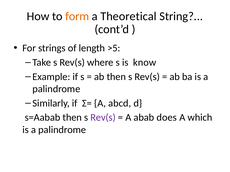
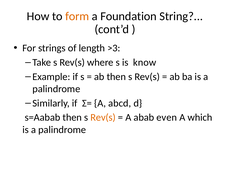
Theoretical: Theoretical -> Foundation
>5: >5 -> >3
Rev(s at (103, 118) colour: purple -> orange
does: does -> even
